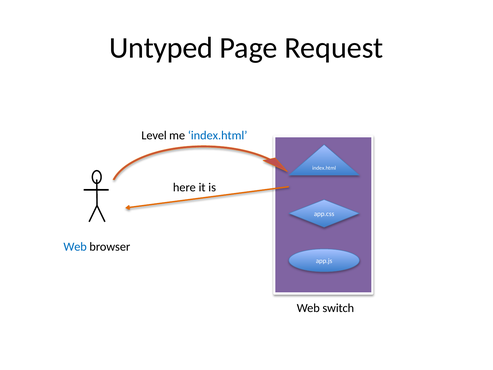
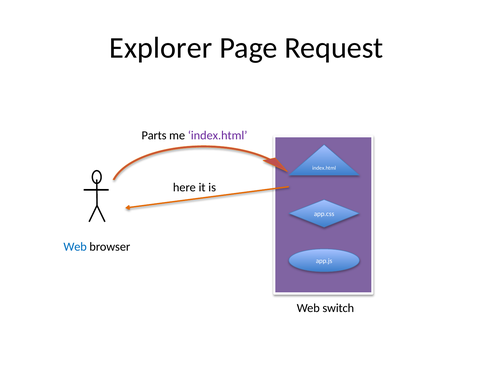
Untyped: Untyped -> Explorer
Level: Level -> Parts
index.html at (218, 135) colour: blue -> purple
